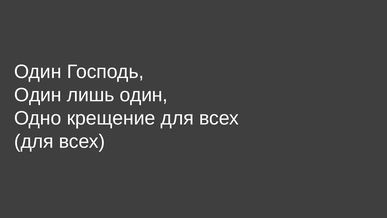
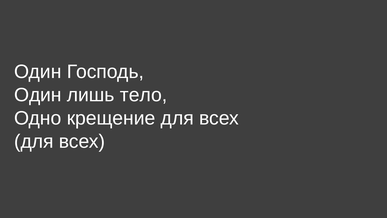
лишь один: один -> тело
